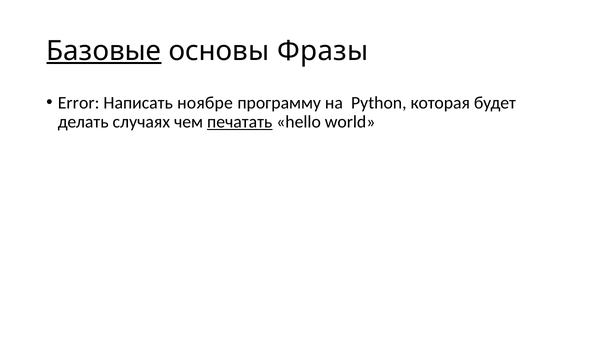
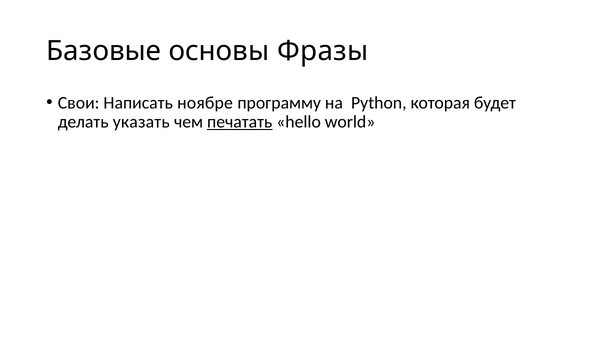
Базовые underline: present -> none
Error: Error -> Свои
случаях: случаях -> указать
